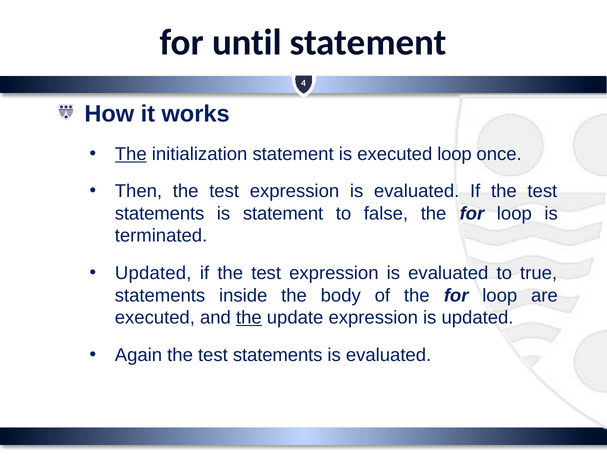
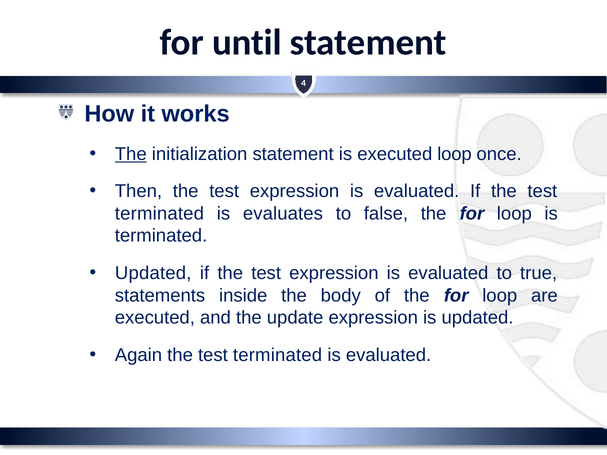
statements at (160, 214): statements -> terminated
is statement: statement -> evaluates
the at (249, 318) underline: present -> none
Again the test statements: statements -> terminated
